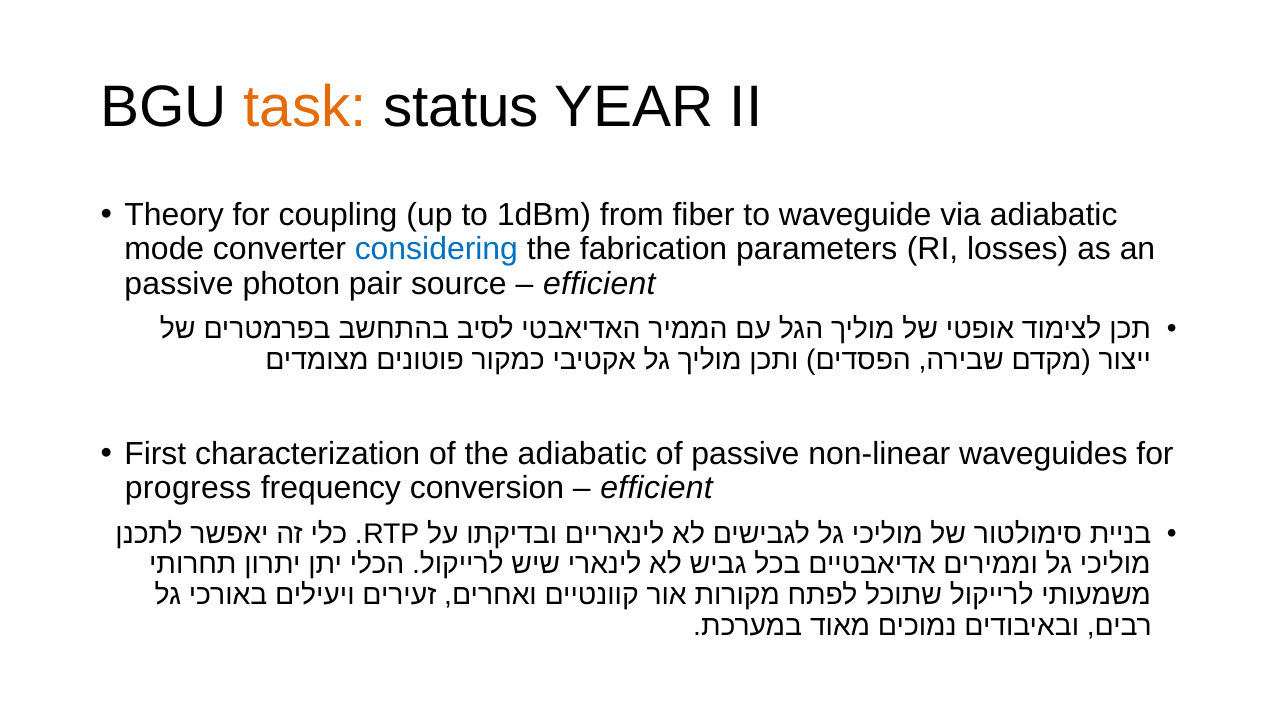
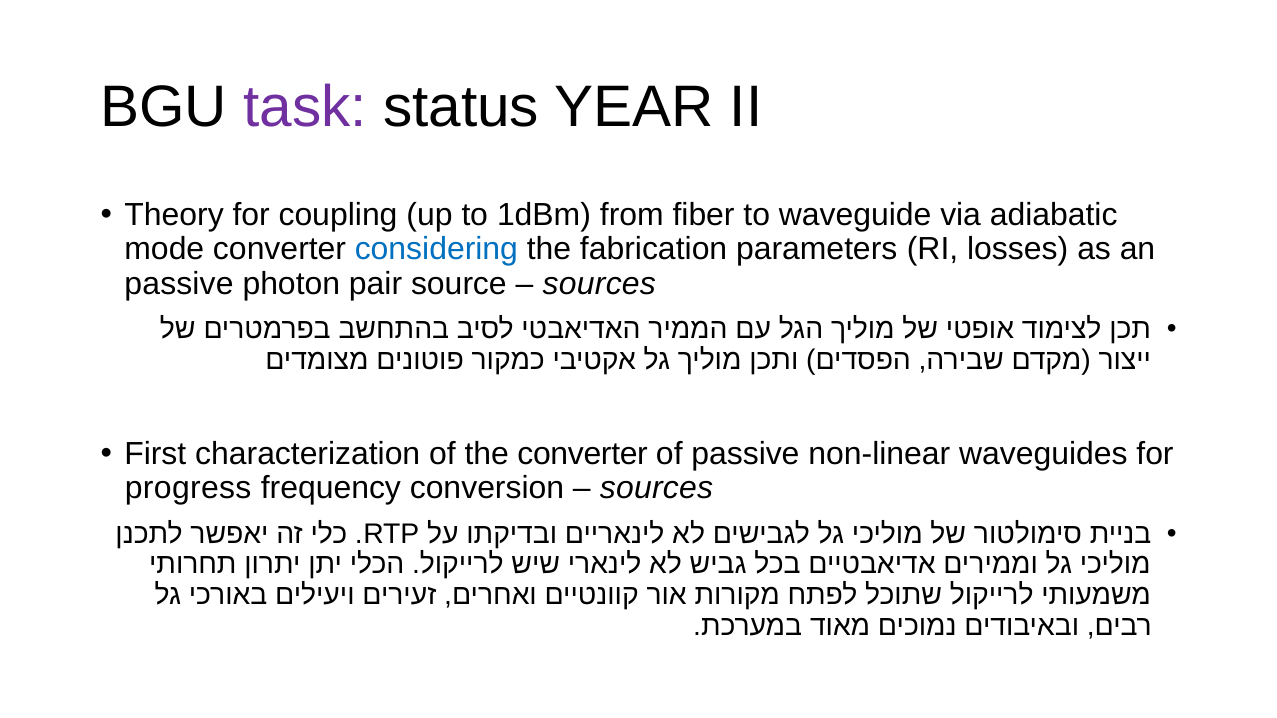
task colour: orange -> purple
efficient at (599, 284): efficient -> sources
the adiabatic: adiabatic -> converter
efficient at (657, 488): efficient -> sources
